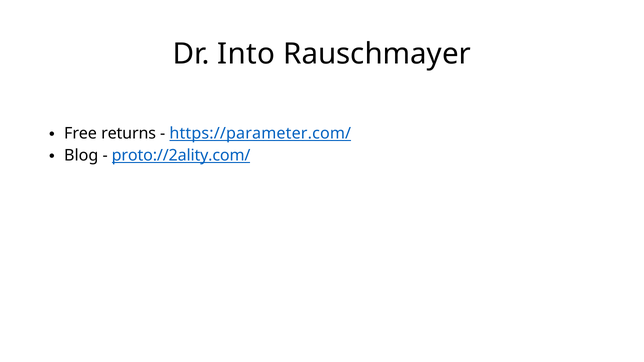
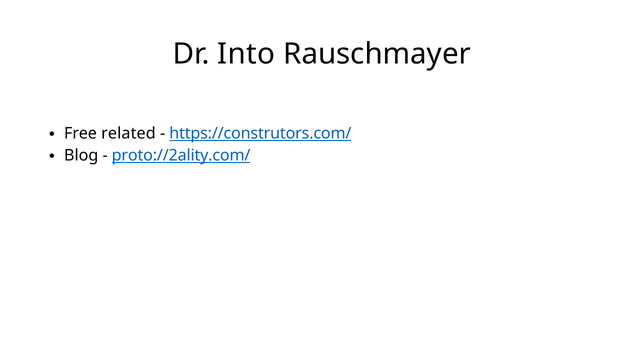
returns: returns -> related
https://parameter.com/: https://parameter.com/ -> https://construtors.com/
